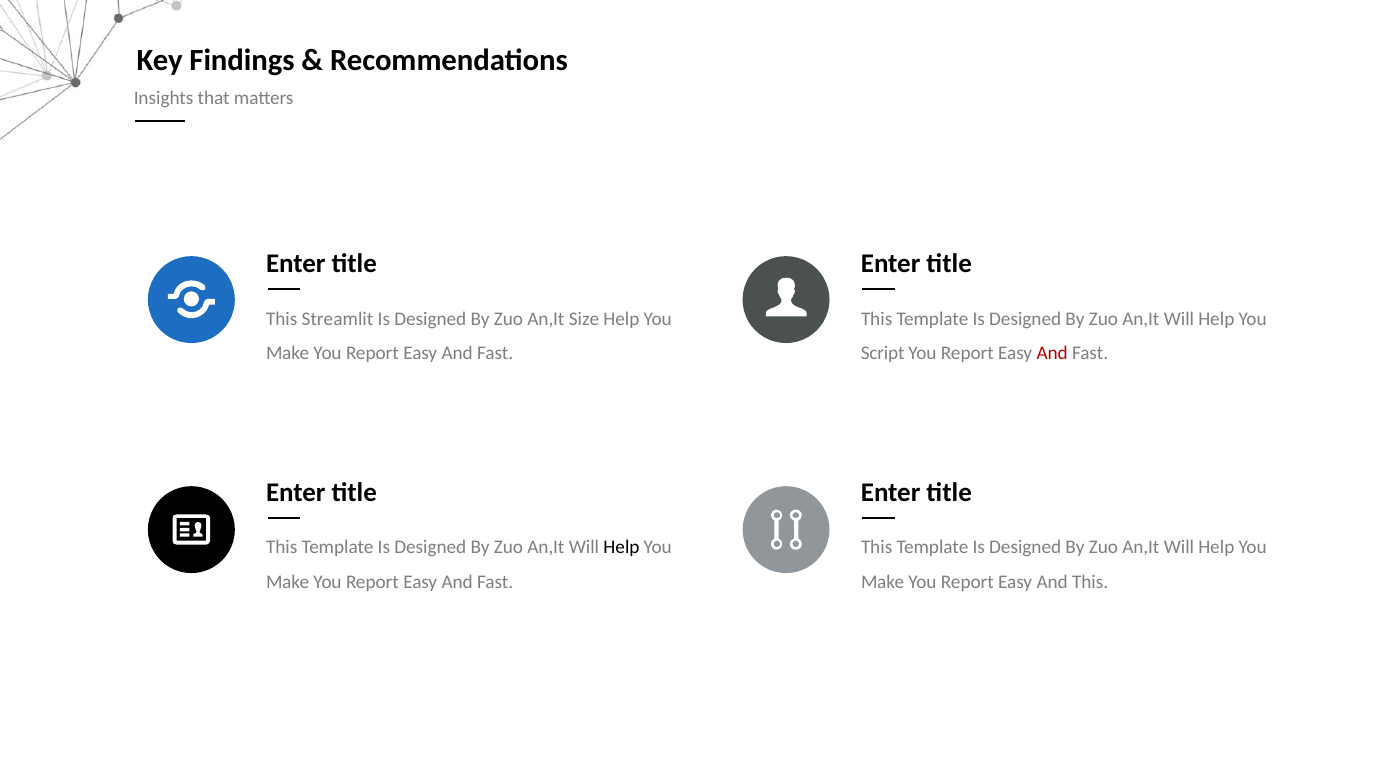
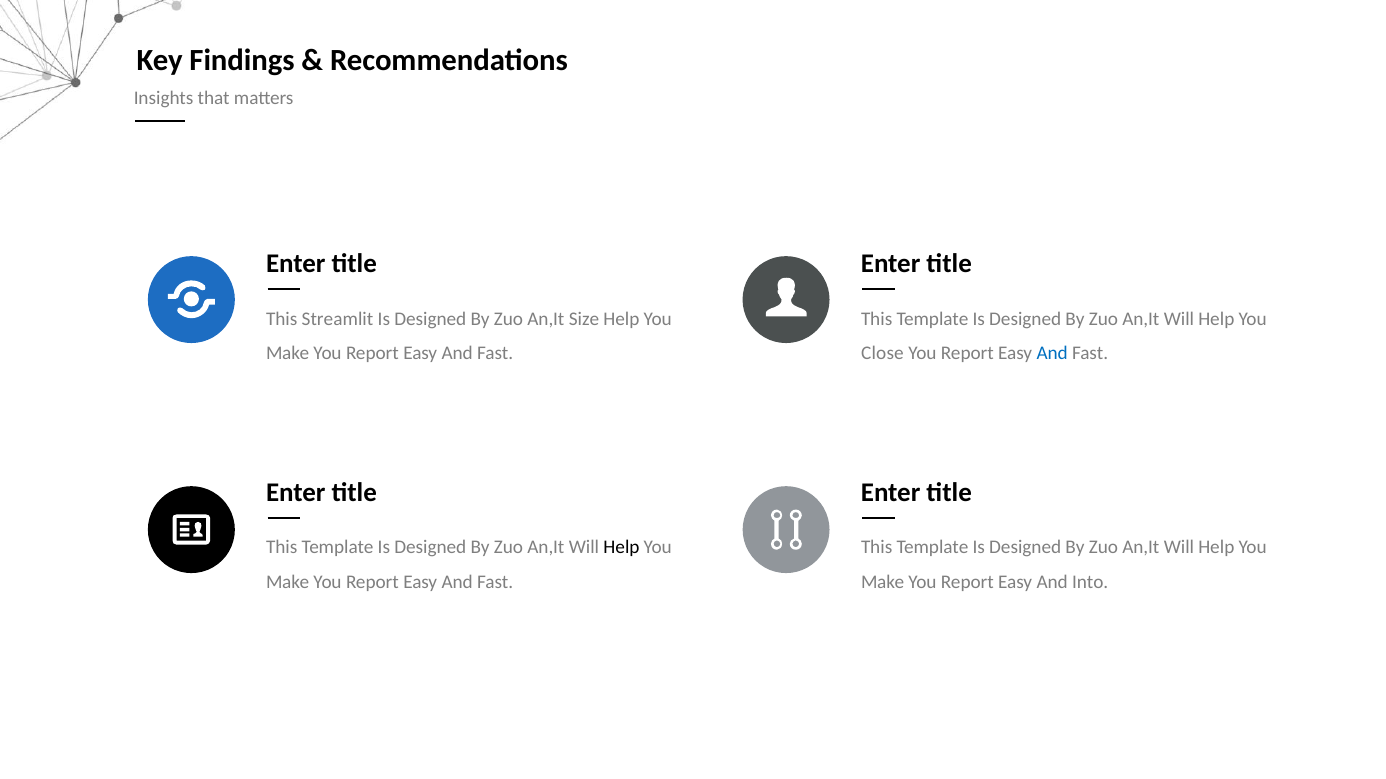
Script: Script -> Close
And at (1052, 354) colour: red -> blue
And This: This -> Into
